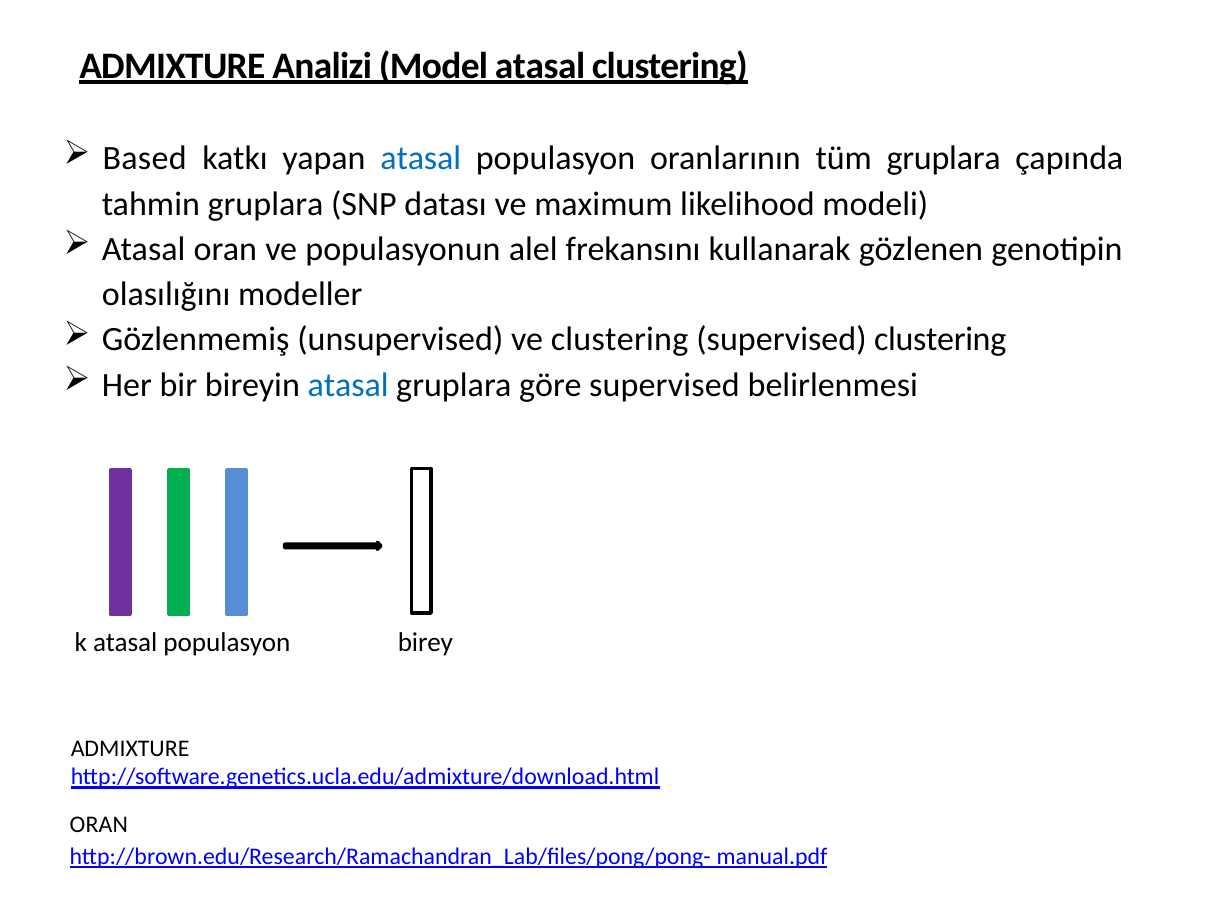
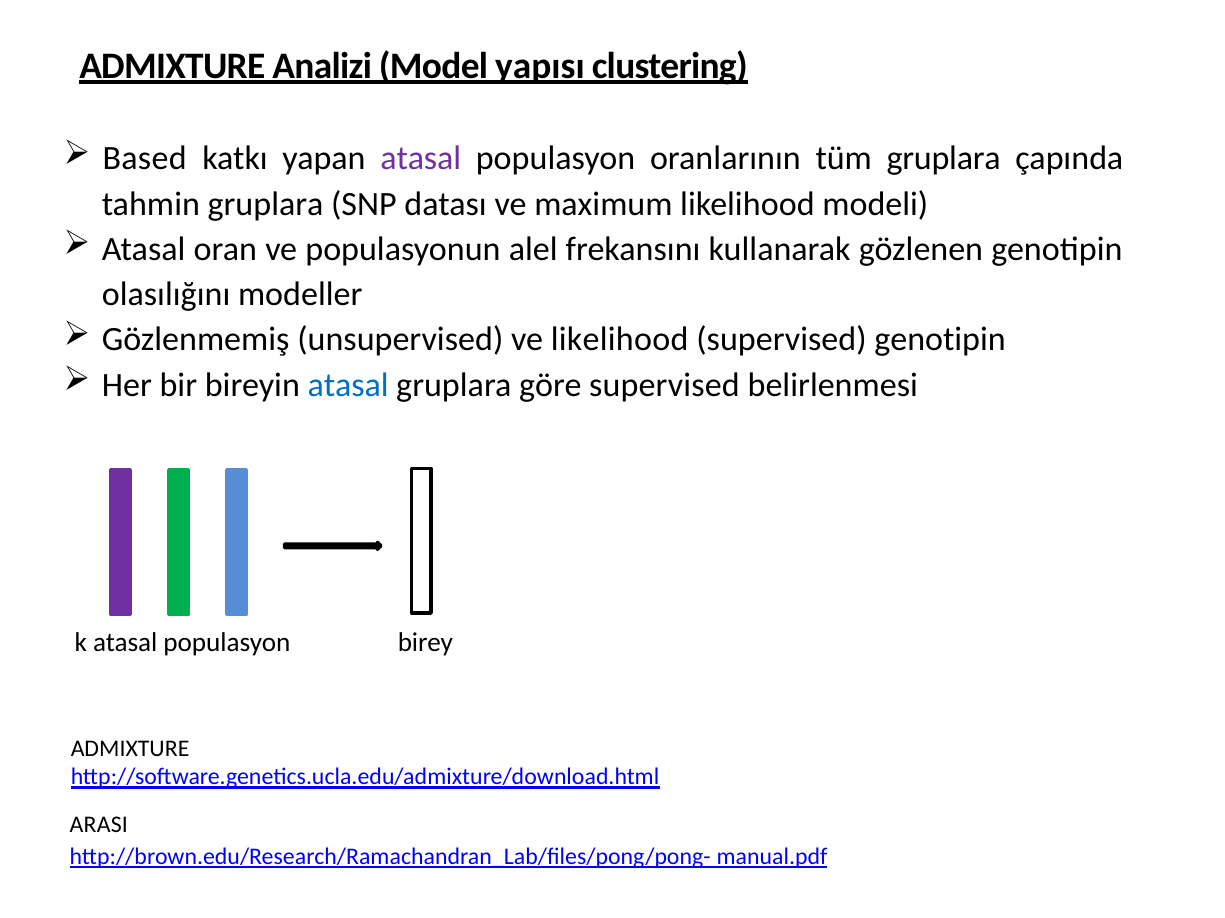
Model atasal: atasal -> yapısı
atasal at (421, 159) colour: blue -> purple
ve clustering: clustering -> likelihood
supervised clustering: clustering -> genotipin
ORAN at (99, 826): ORAN -> ARASI
